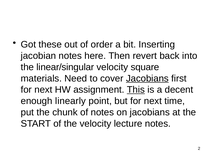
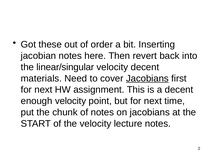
velocity square: square -> decent
This underline: present -> none
enough linearly: linearly -> velocity
